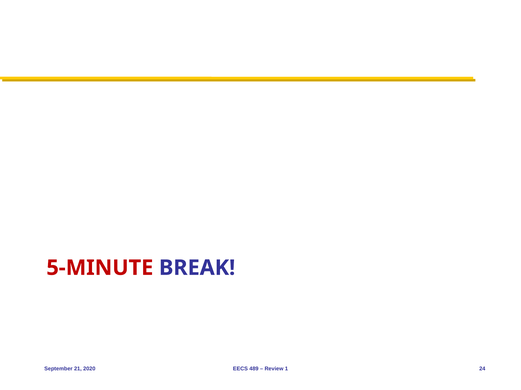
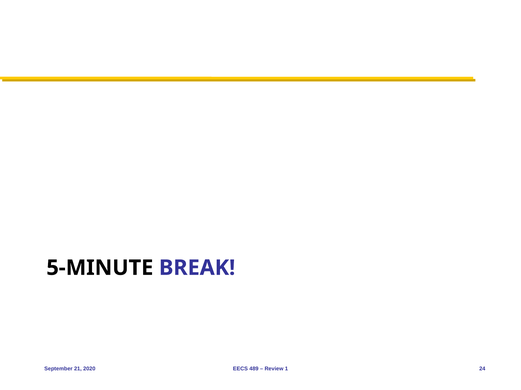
5-MINUTE colour: red -> black
